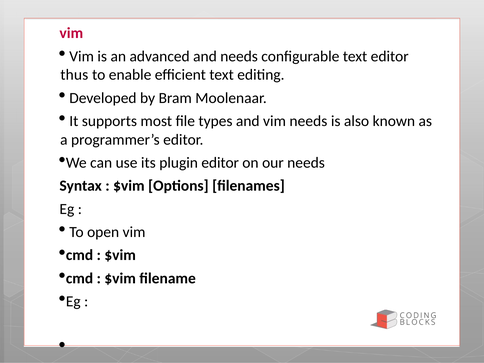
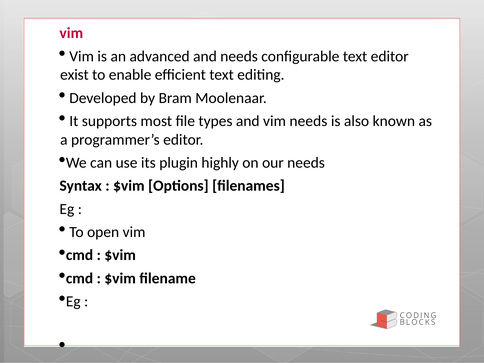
thus: thus -> exist
plugin editor: editor -> highly
